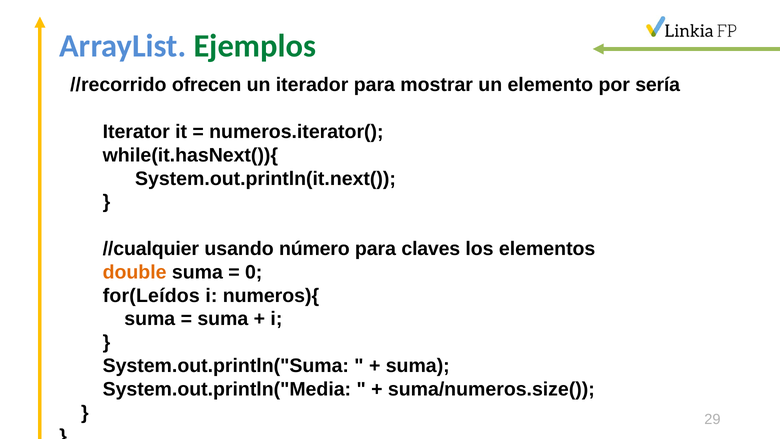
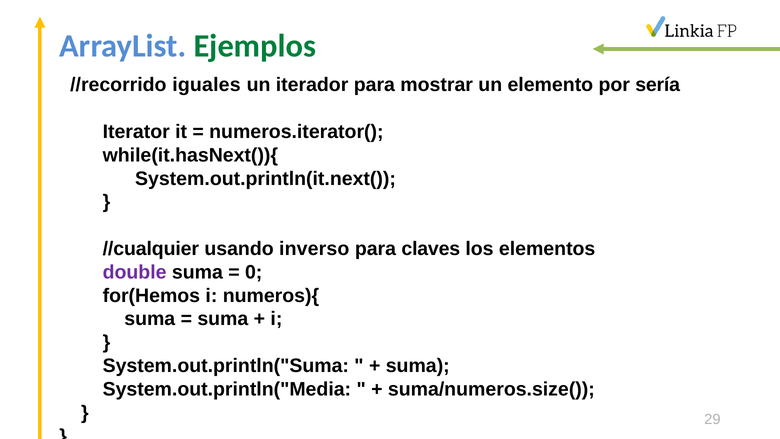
ofrecen: ofrecen -> iguales
número: número -> inverso
double colour: orange -> purple
for(Leídos: for(Leídos -> for(Hemos
